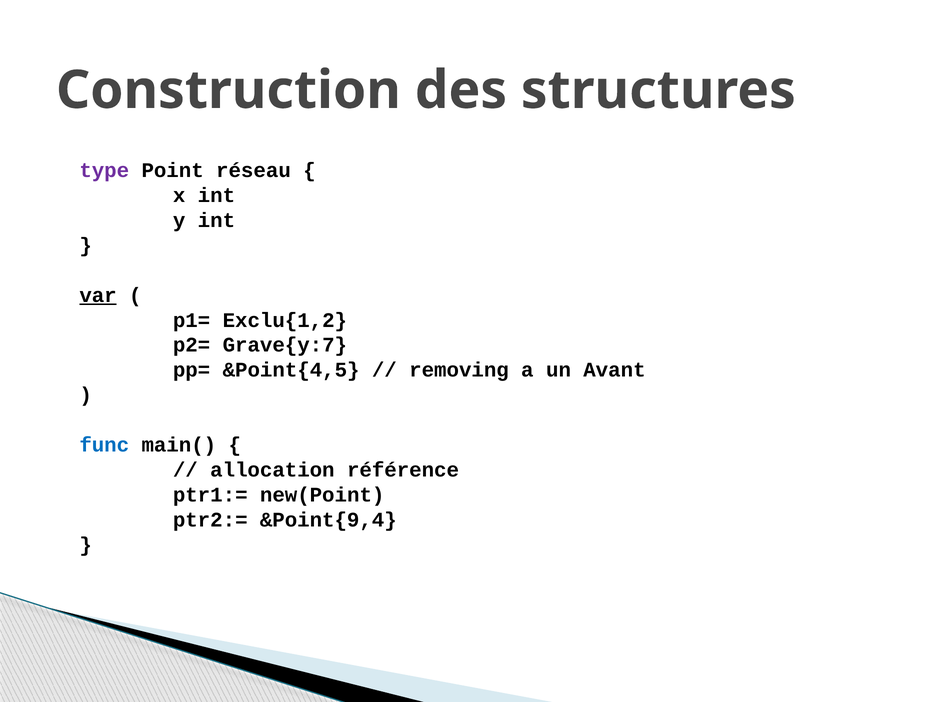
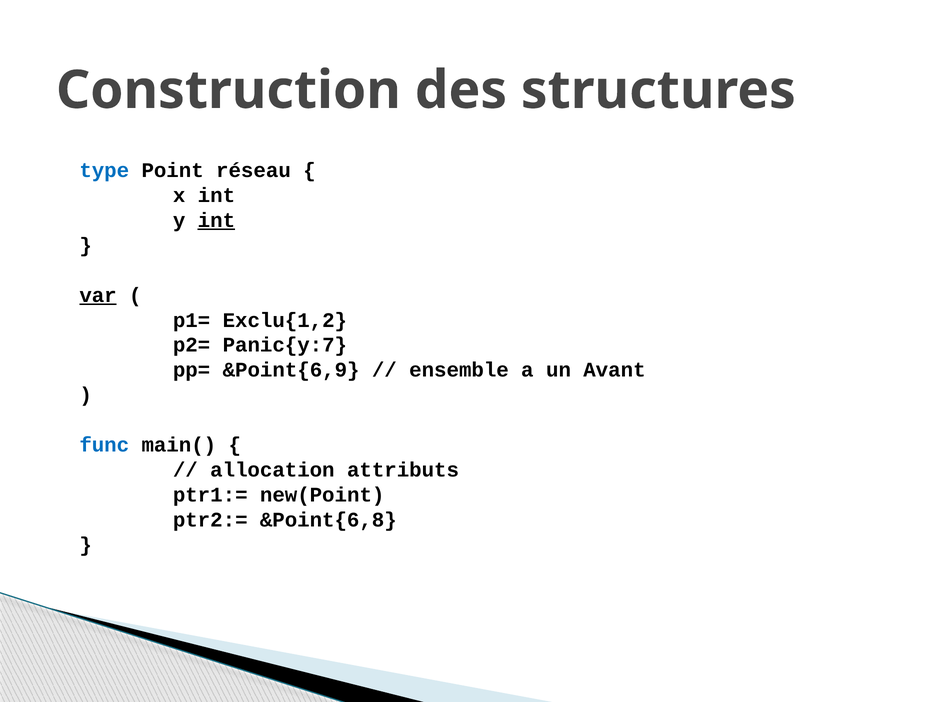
type colour: purple -> blue
int at (216, 220) underline: none -> present
Grave{y:7: Grave{y:7 -> Panic{y:7
&Point{4,5: &Point{4,5 -> &Point{6,9
removing: removing -> ensemble
référence: référence -> attributs
&Point{9,4: &Point{9,4 -> &Point{6,8
